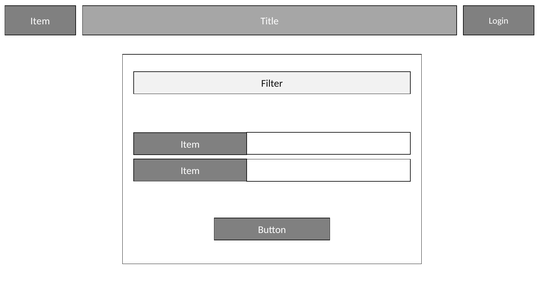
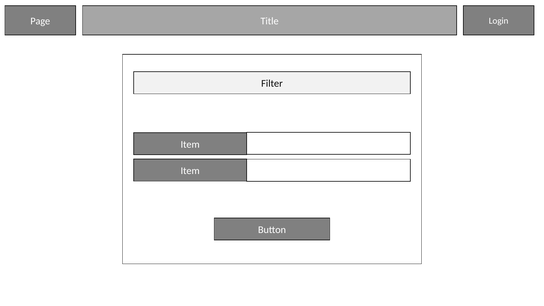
Item at (40, 21): Item -> Page
